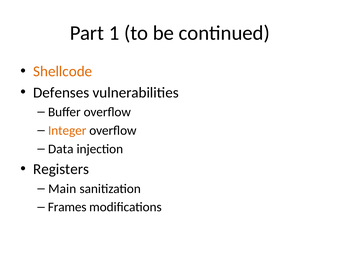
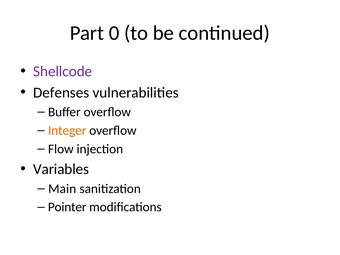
1: 1 -> 0
Shellcode colour: orange -> purple
Data: Data -> Flow
Registers: Registers -> Variables
Frames: Frames -> Pointer
